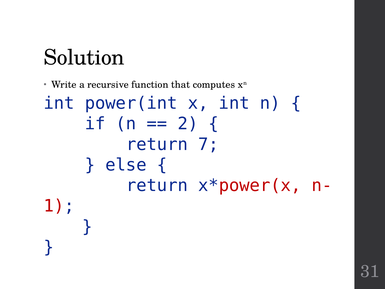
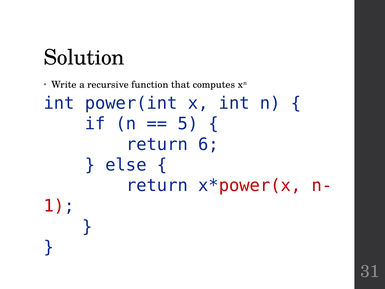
2: 2 -> 5
7: 7 -> 6
